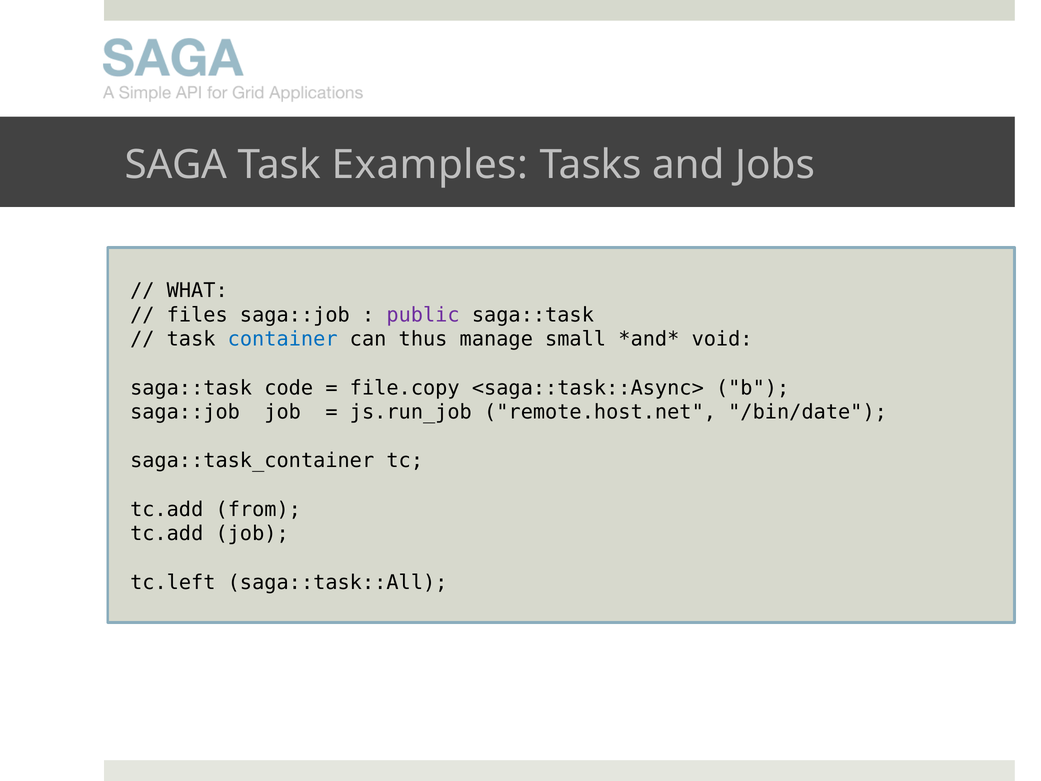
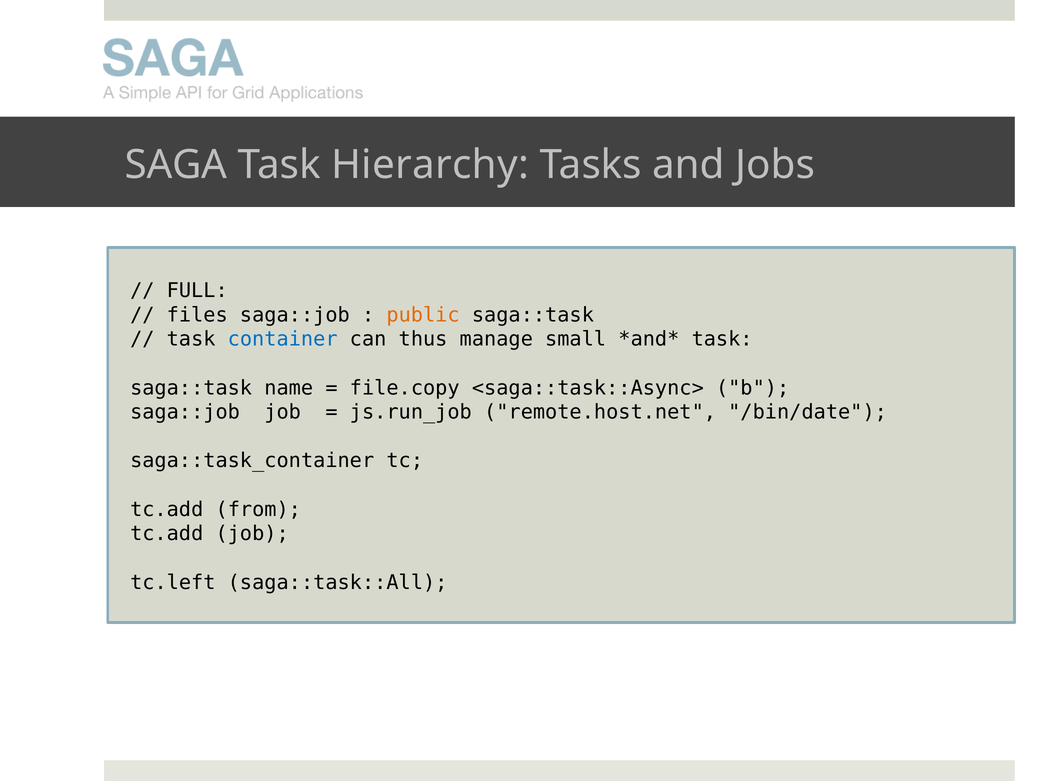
Examples: Examples -> Hierarchy
WHAT: WHAT -> FULL
public colour: purple -> orange
void at (722, 339): void -> task
code: code -> name
